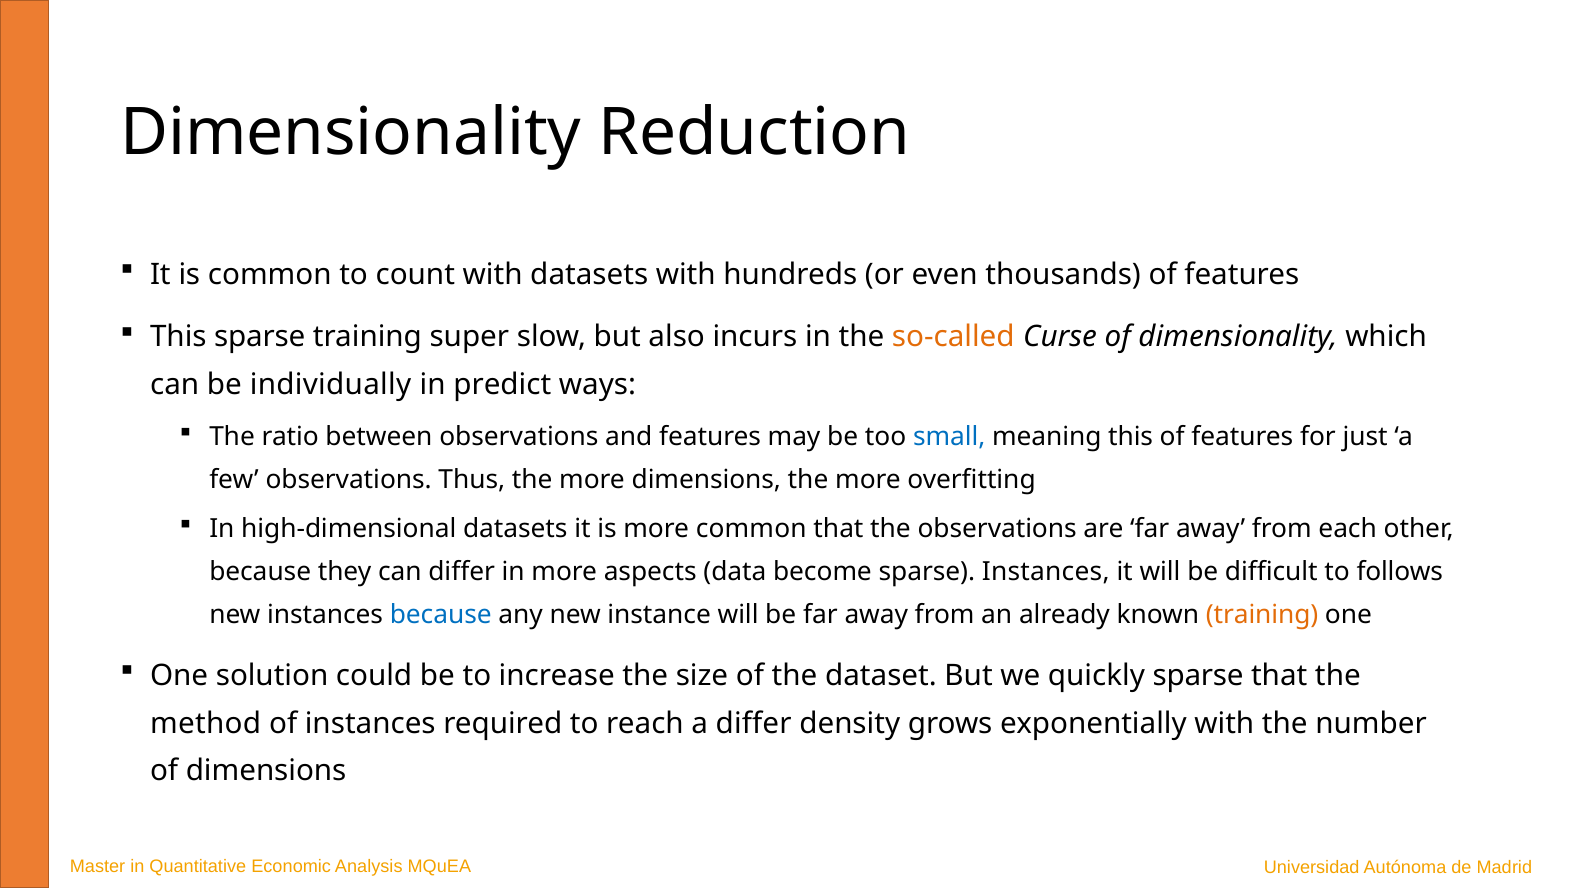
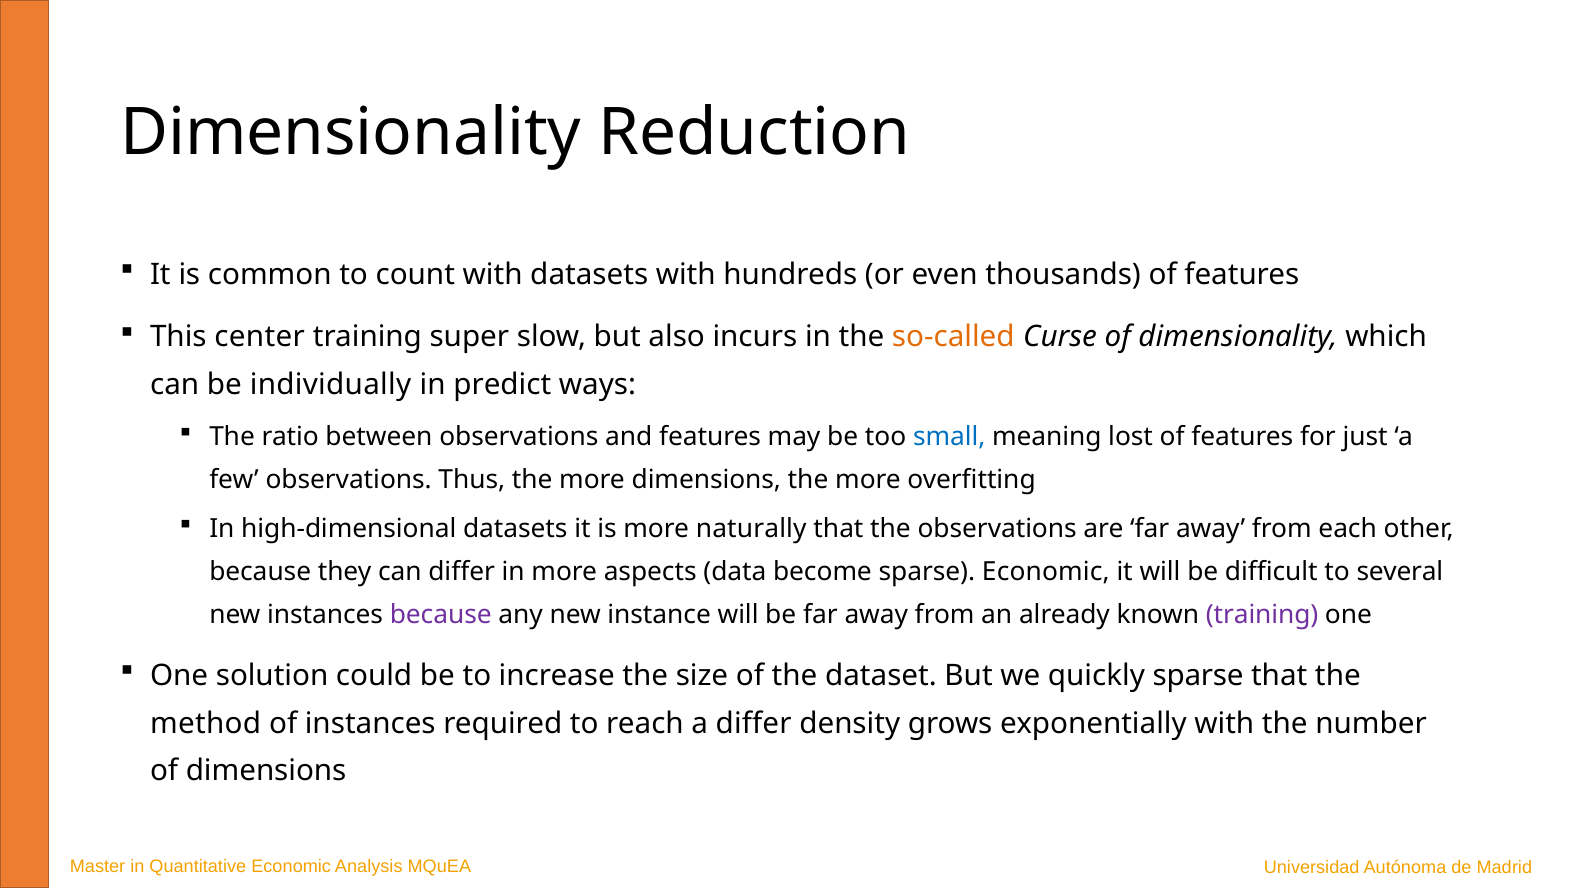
This sparse: sparse -> center
meaning this: this -> lost
more common: common -> naturally
sparse Instances: Instances -> Economic
follows: follows -> several
because at (441, 615) colour: blue -> purple
training at (1262, 615) colour: orange -> purple
